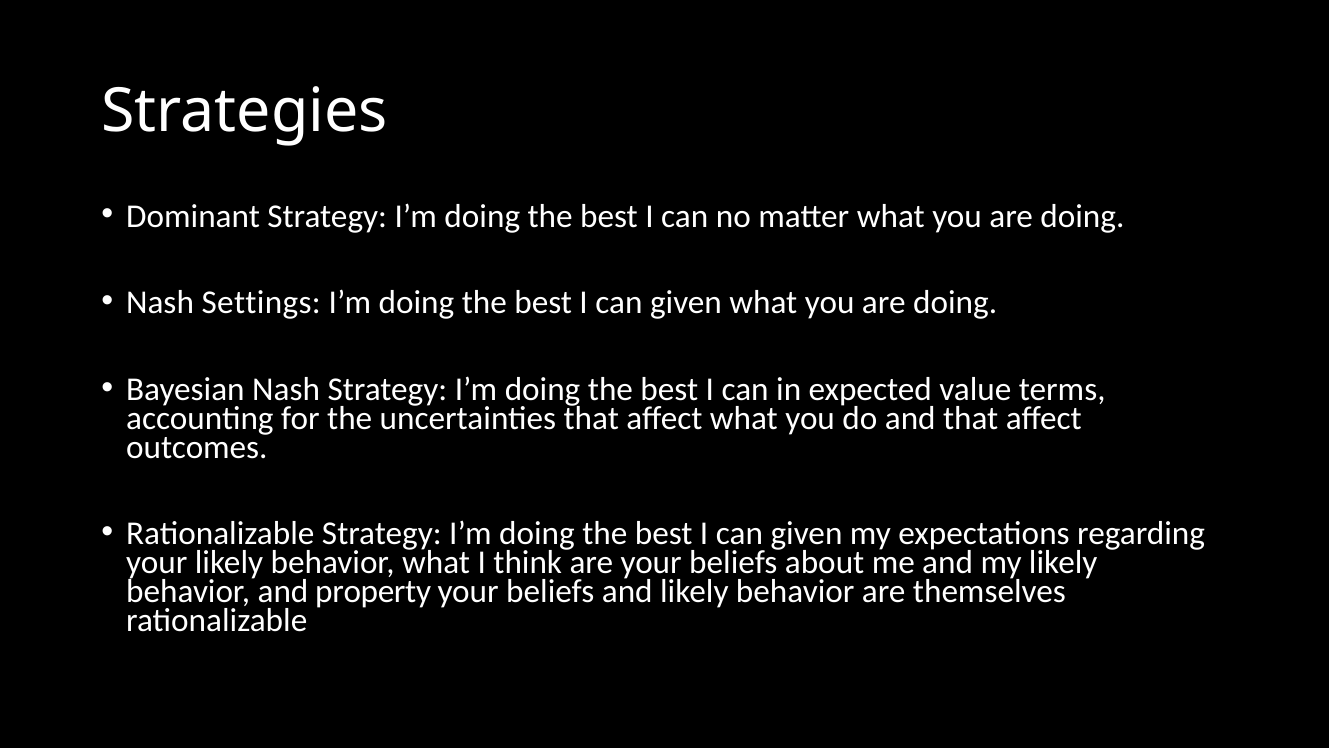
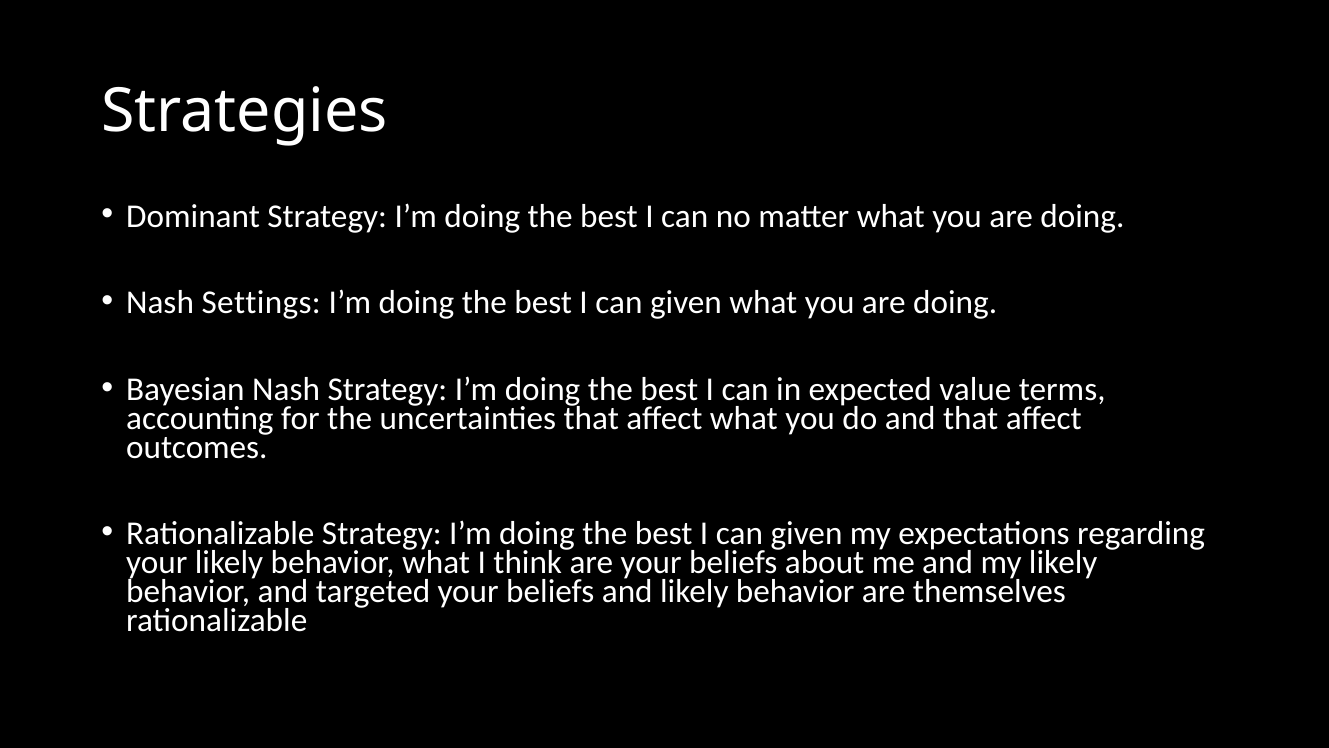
property: property -> targeted
